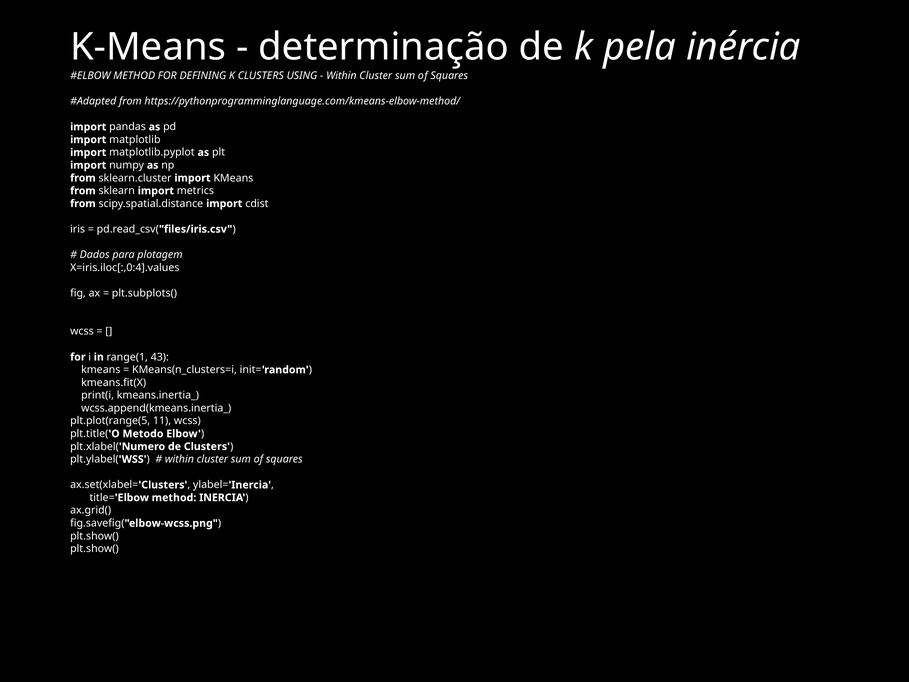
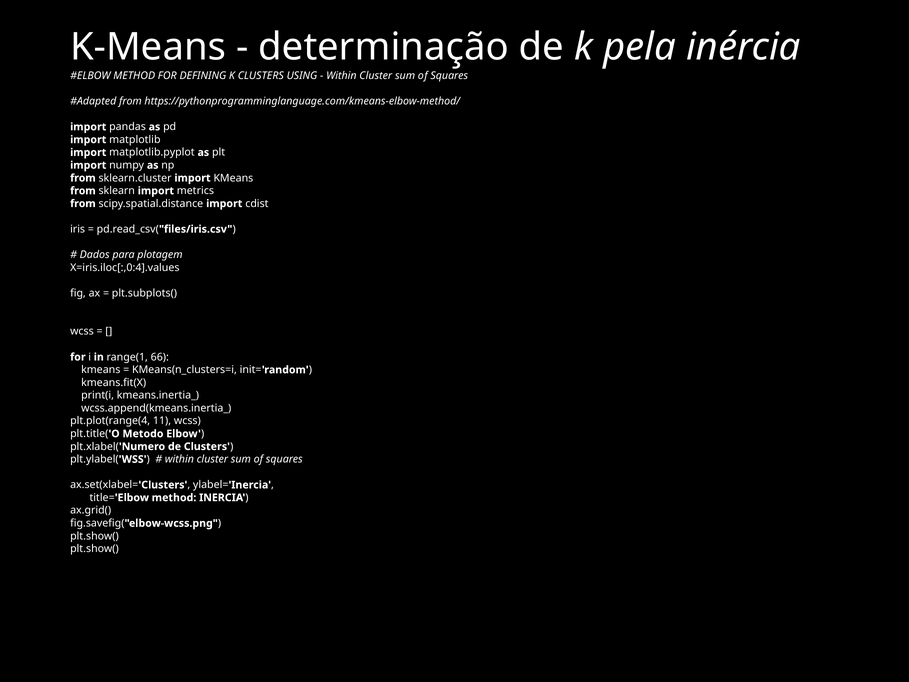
43: 43 -> 66
plt.plot(range(5: plt.plot(range(5 -> plt.plot(range(4
